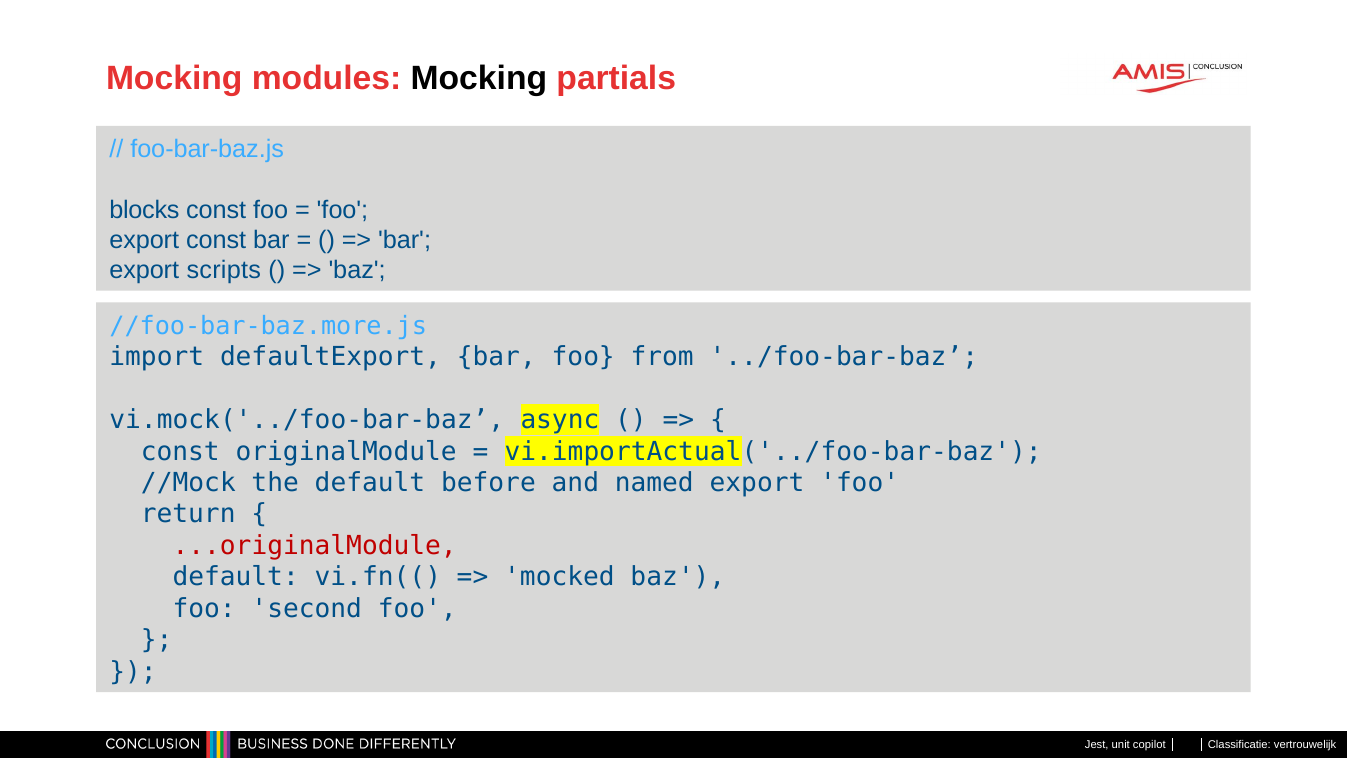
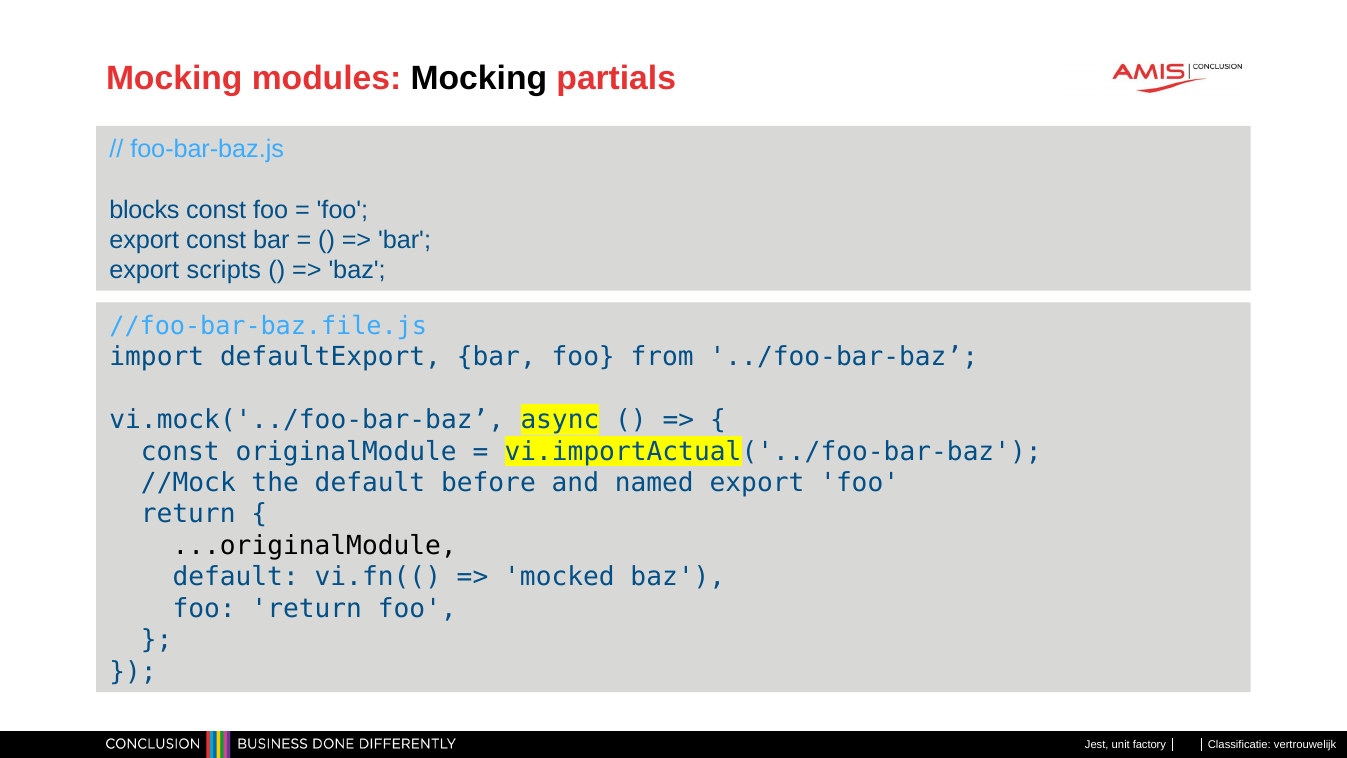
//foo-bar-baz.more.js: //foo-bar-baz.more.js -> //foo-bar-baz.file.js
...originalModule colour: red -> black
second at (307, 608): second -> return
copilot: copilot -> factory
